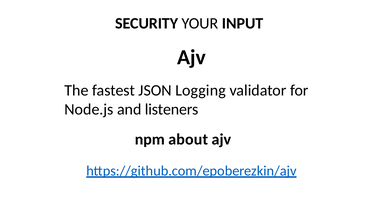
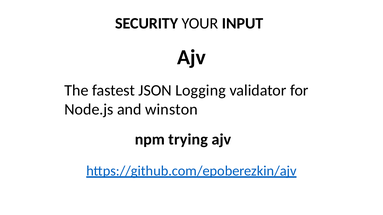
listeners: listeners -> winston
about: about -> trying
